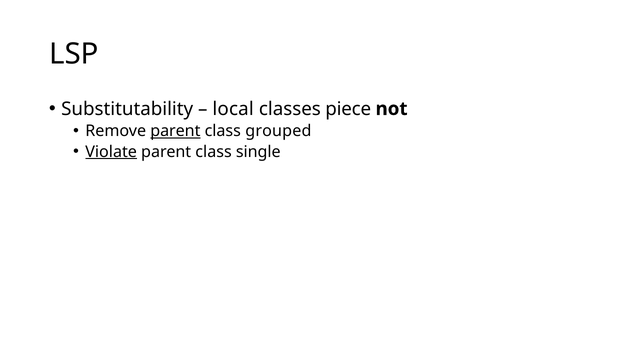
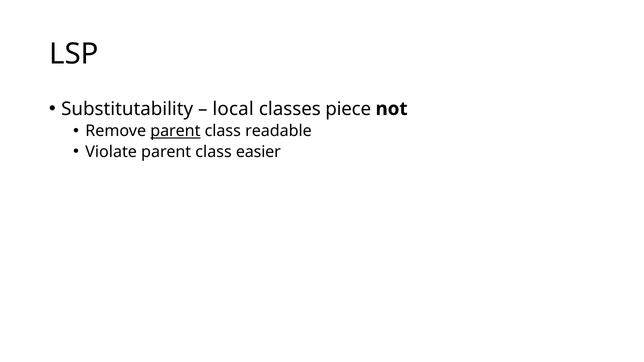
grouped: grouped -> readable
Violate underline: present -> none
single: single -> easier
